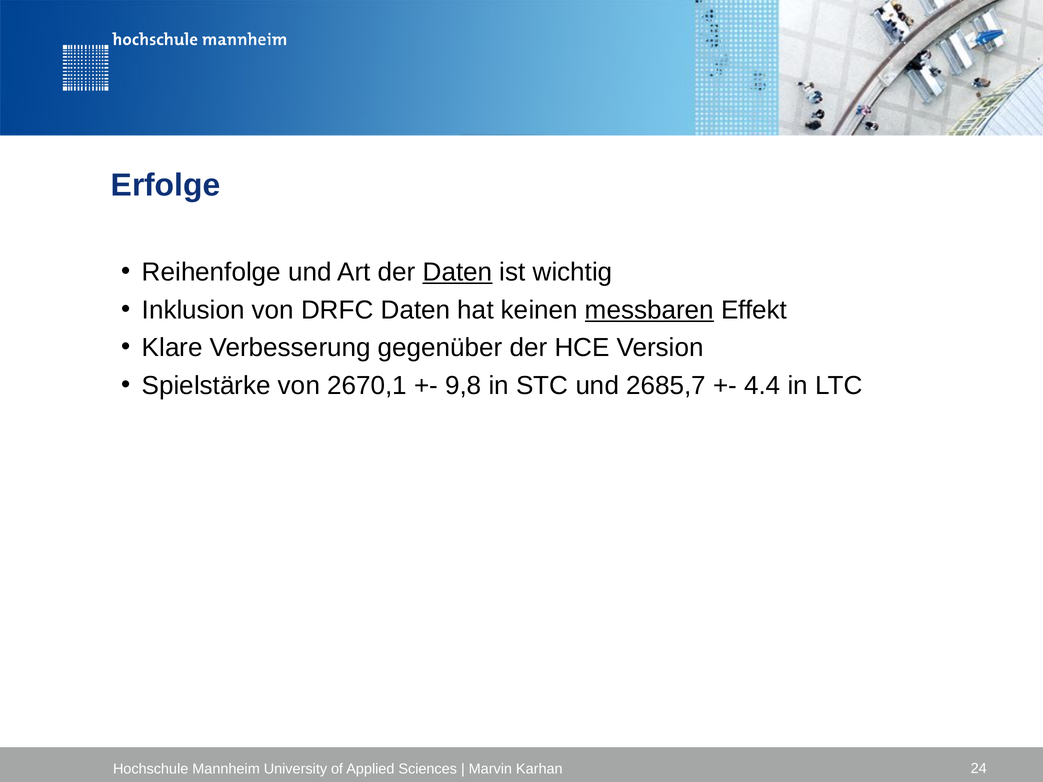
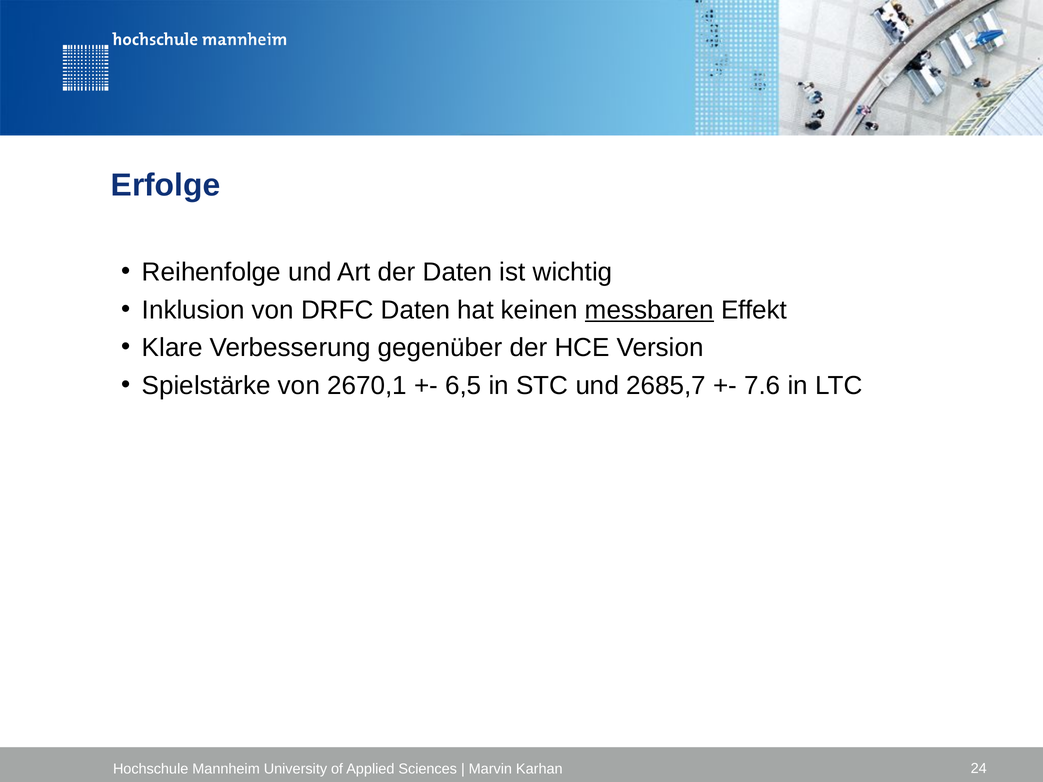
Daten at (457, 272) underline: present -> none
9,8: 9,8 -> 6,5
4.4: 4.4 -> 7.6
